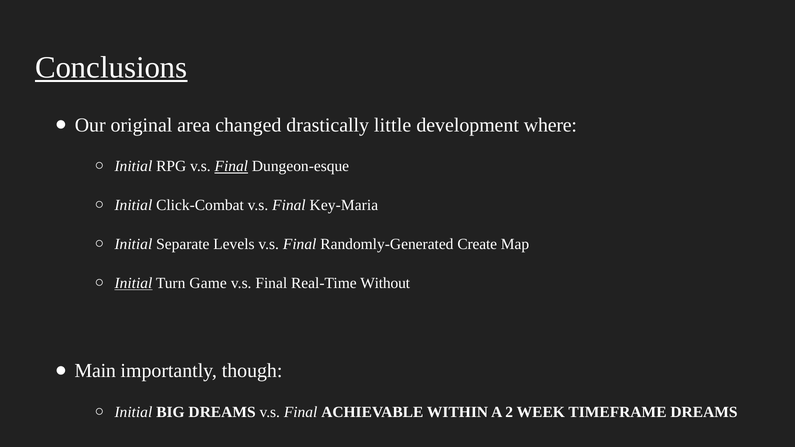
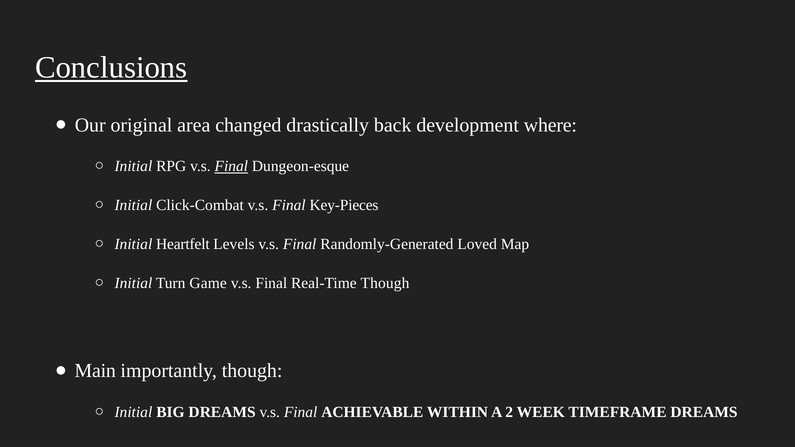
little: little -> back
Key-Maria: Key-Maria -> Key-Pieces
Separate: Separate -> Heartfelt
Create: Create -> Loved
Initial at (133, 283) underline: present -> none
Real-Time Without: Without -> Though
